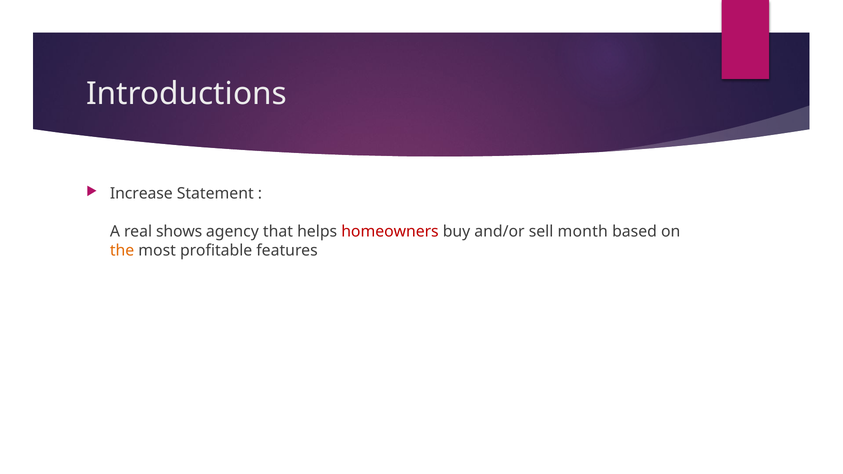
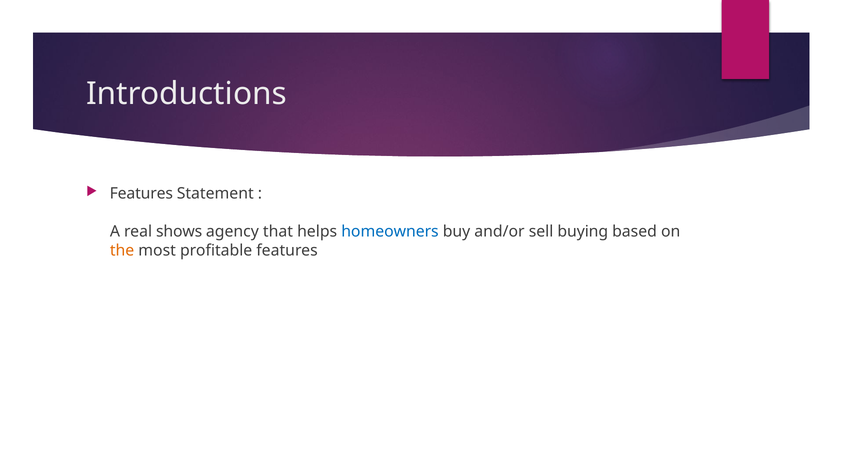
Increase at (141, 194): Increase -> Features
homeowners colour: red -> blue
month: month -> buying
